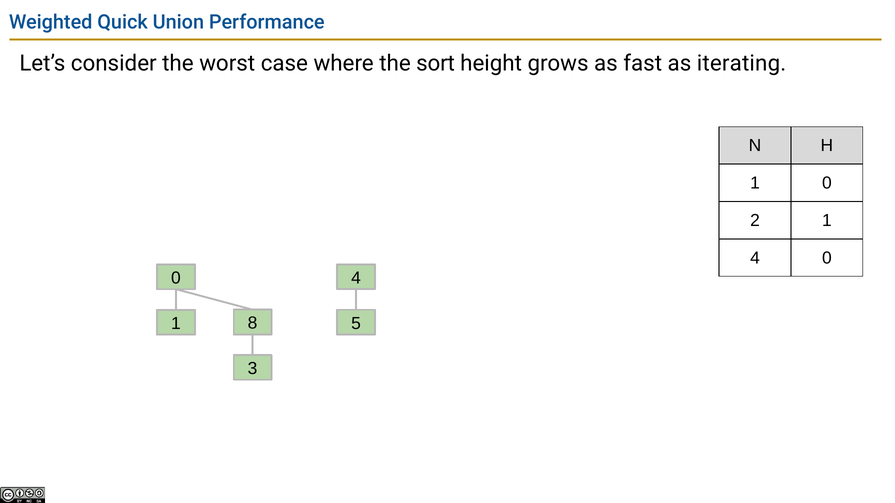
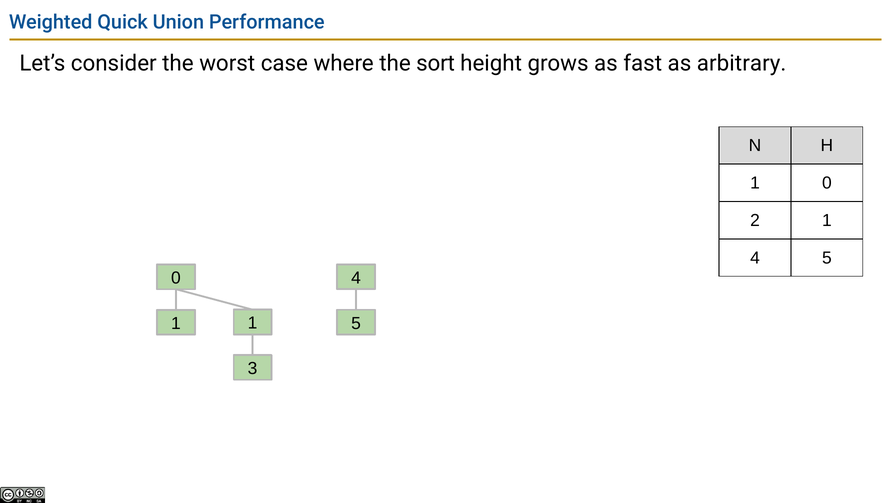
iterating: iterating -> arbitrary
0 at (827, 258): 0 -> 5
1 8: 8 -> 1
